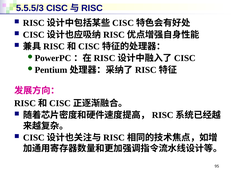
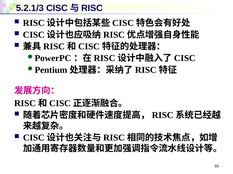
5.5.5/3: 5.5.5/3 -> 5.2.1/3
